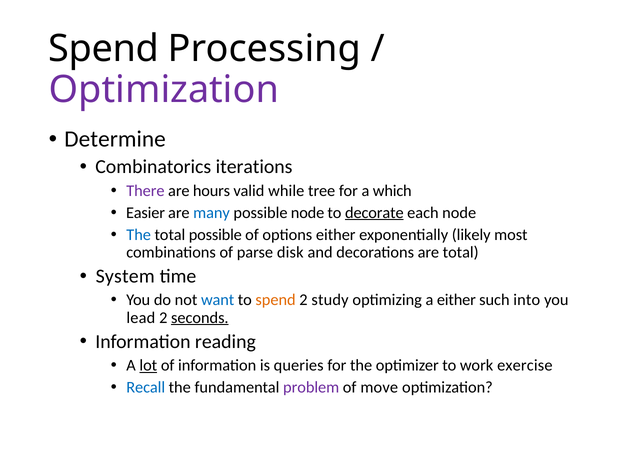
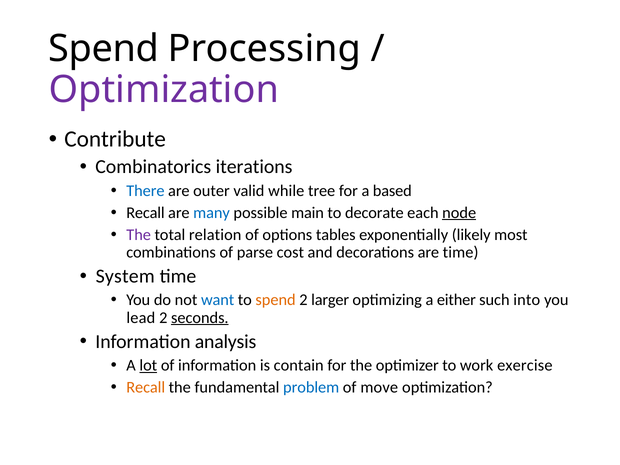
Determine: Determine -> Contribute
There colour: purple -> blue
hours: hours -> outer
which: which -> based
Easier at (145, 213): Easier -> Recall
possible node: node -> main
decorate underline: present -> none
node at (459, 213) underline: none -> present
The at (139, 235) colour: blue -> purple
total possible: possible -> relation
options either: either -> tables
disk: disk -> cost
are total: total -> time
study: study -> larger
reading: reading -> analysis
queries: queries -> contain
Recall at (146, 387) colour: blue -> orange
problem colour: purple -> blue
